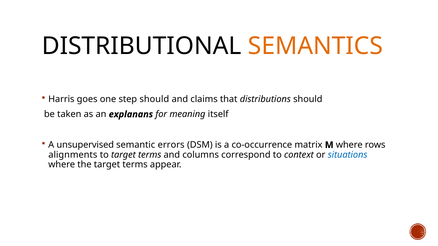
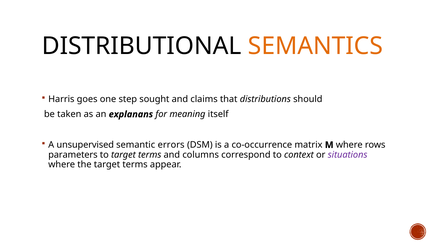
step should: should -> sought
alignments: alignments -> parameters
situations colour: blue -> purple
